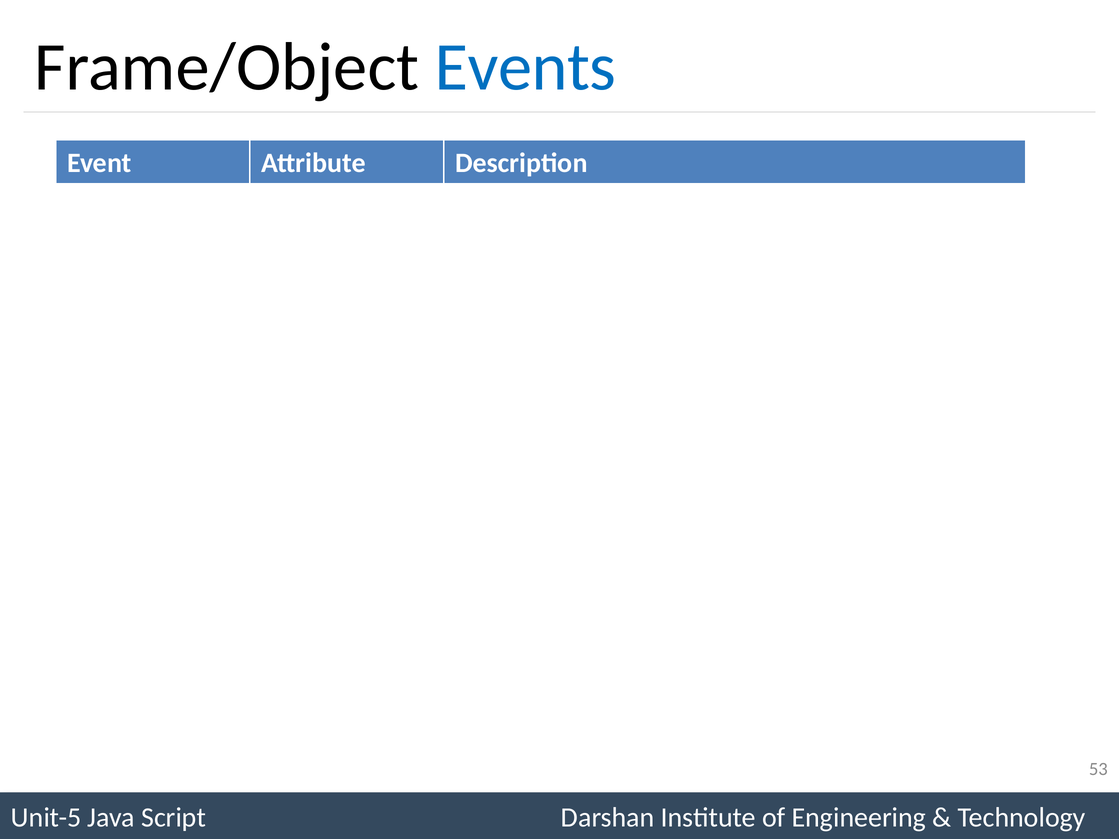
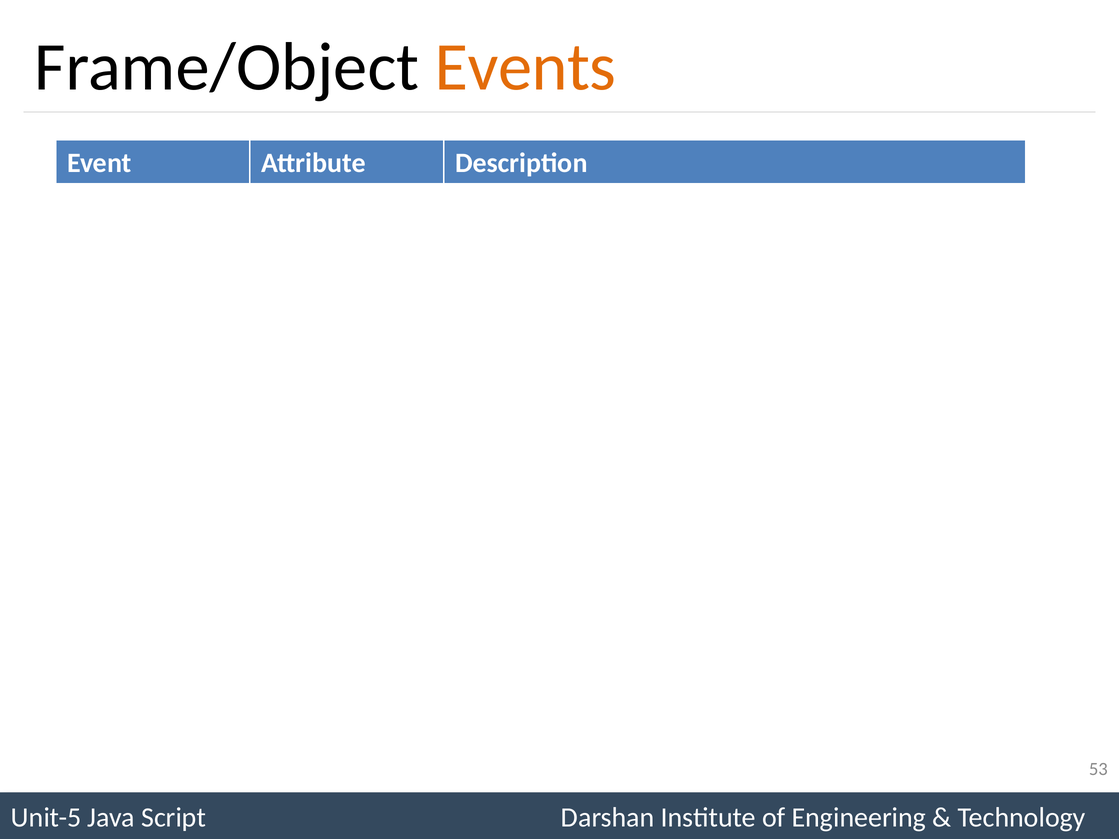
Events colour: blue -> orange
